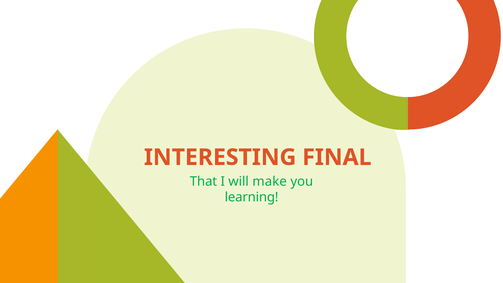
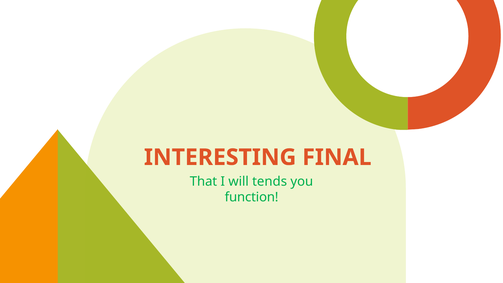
make: make -> tends
learning: learning -> function
